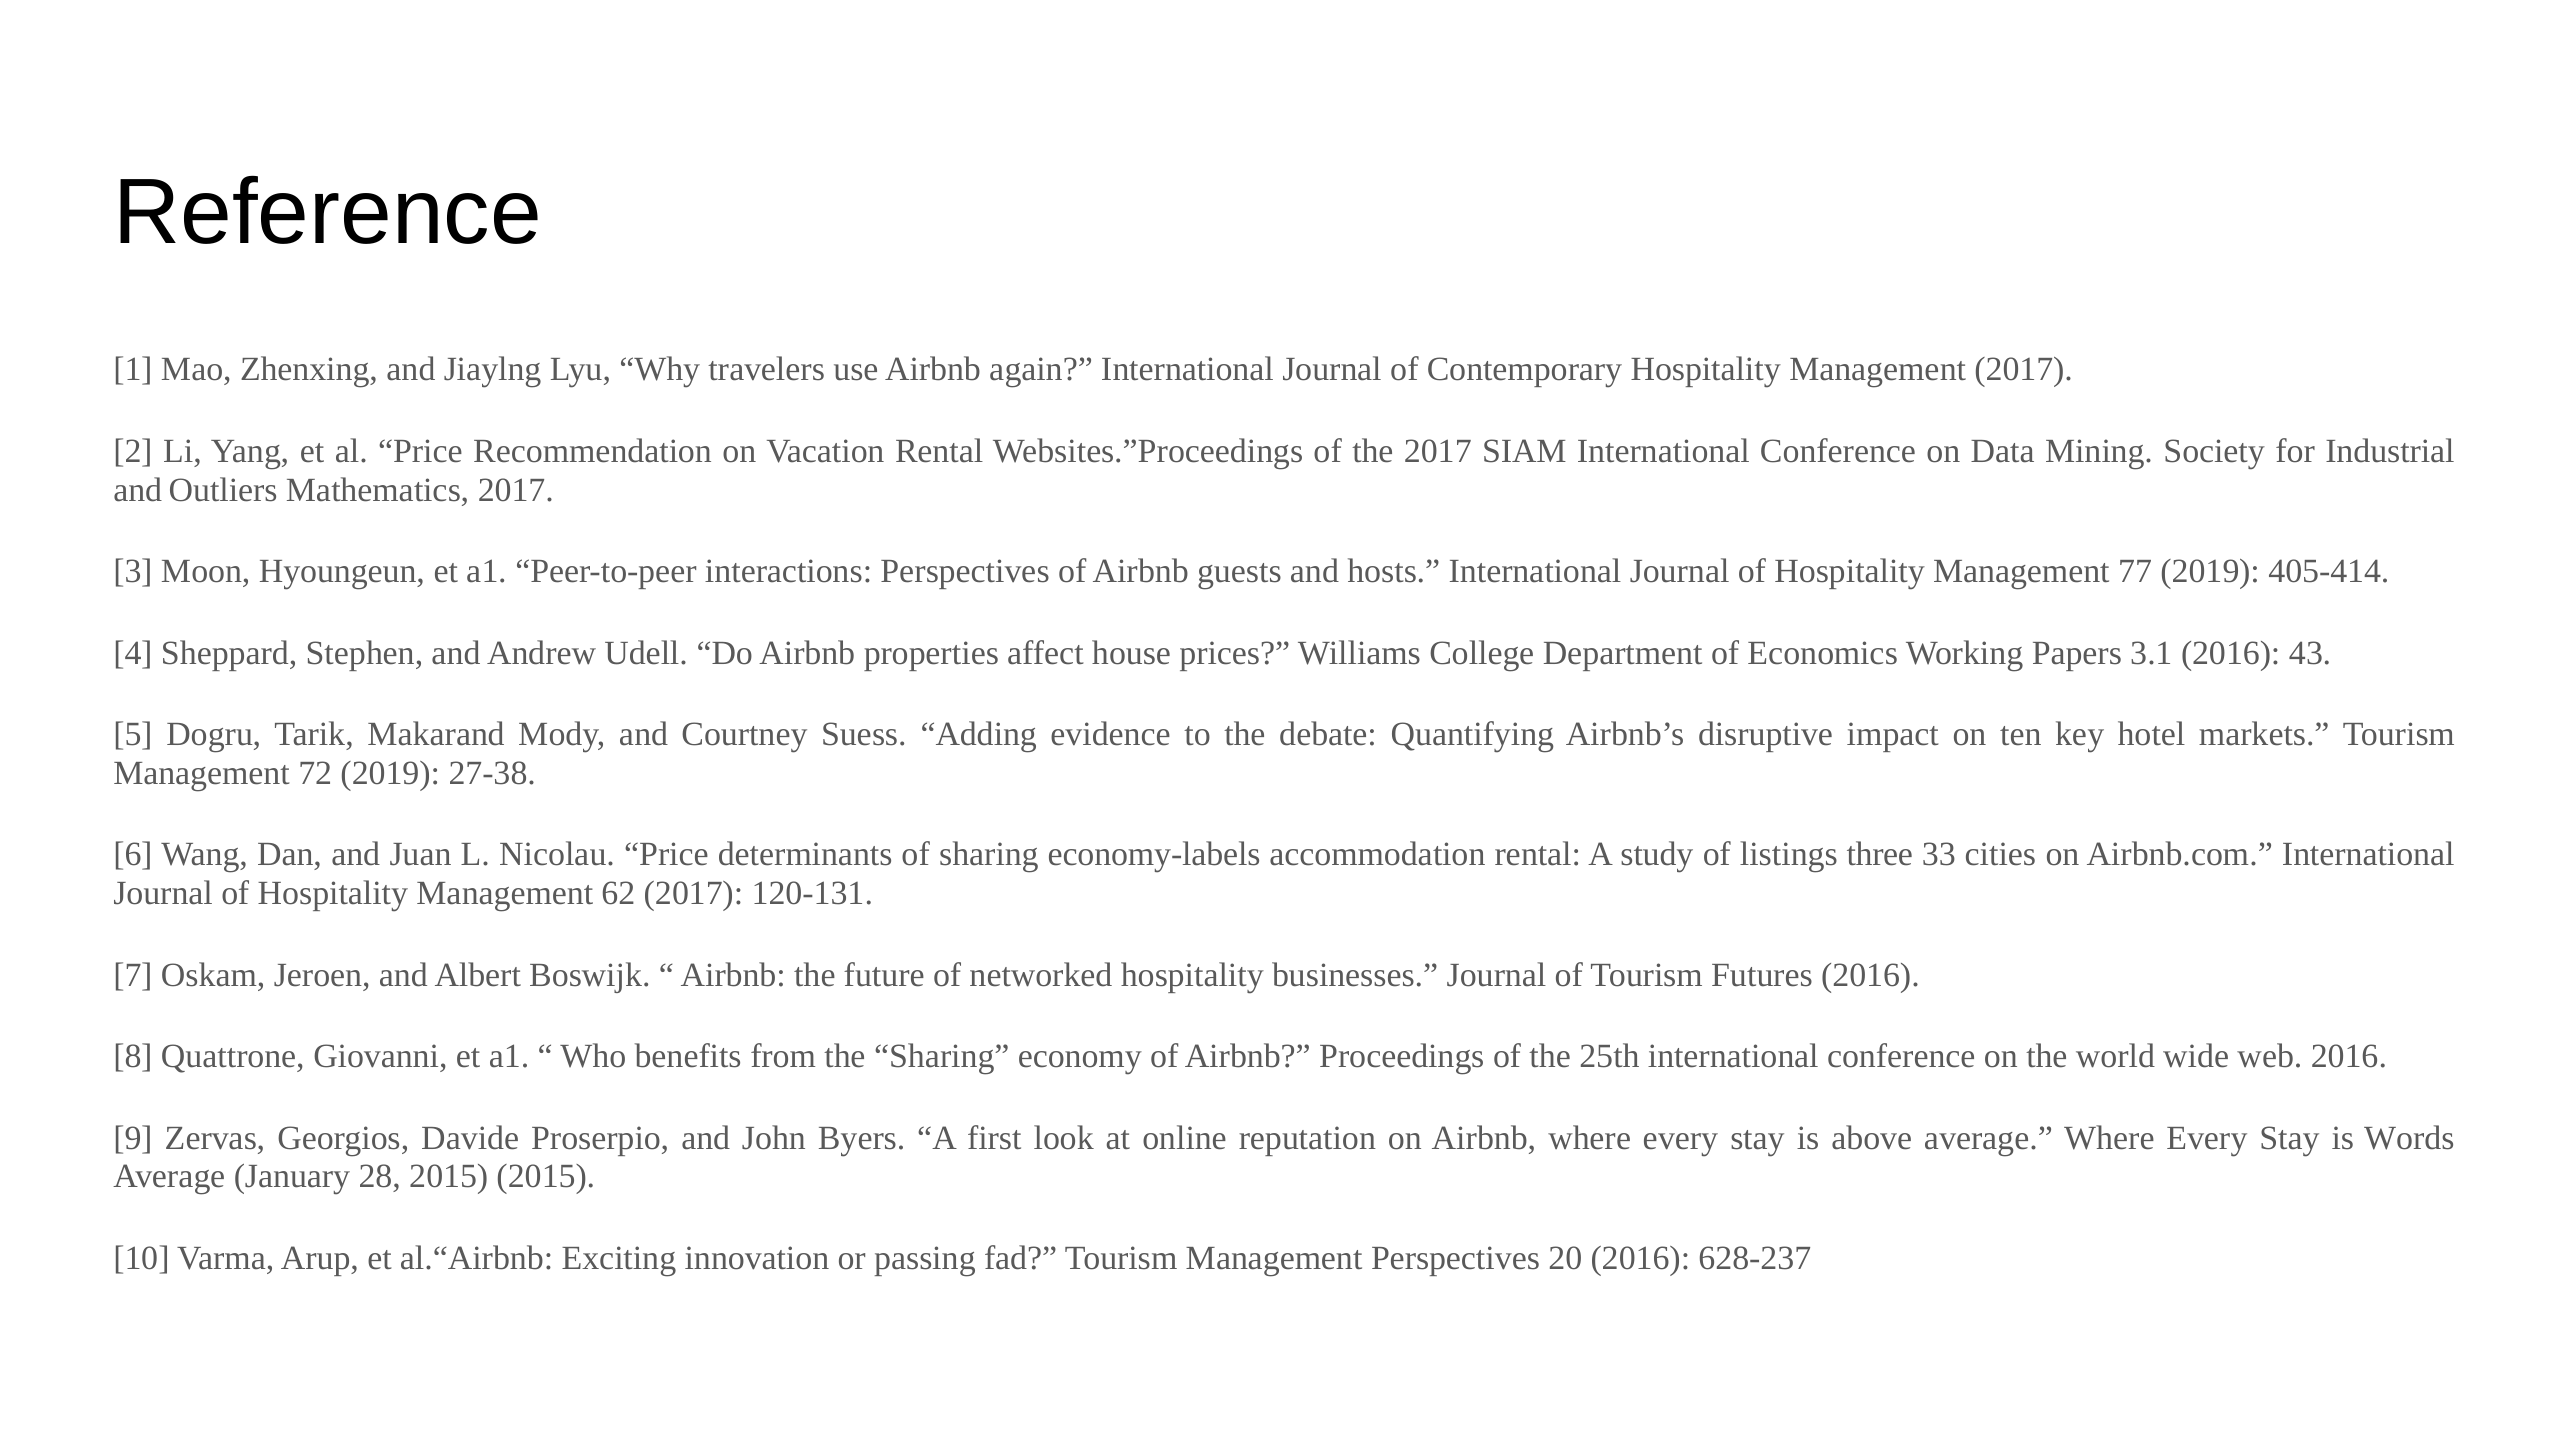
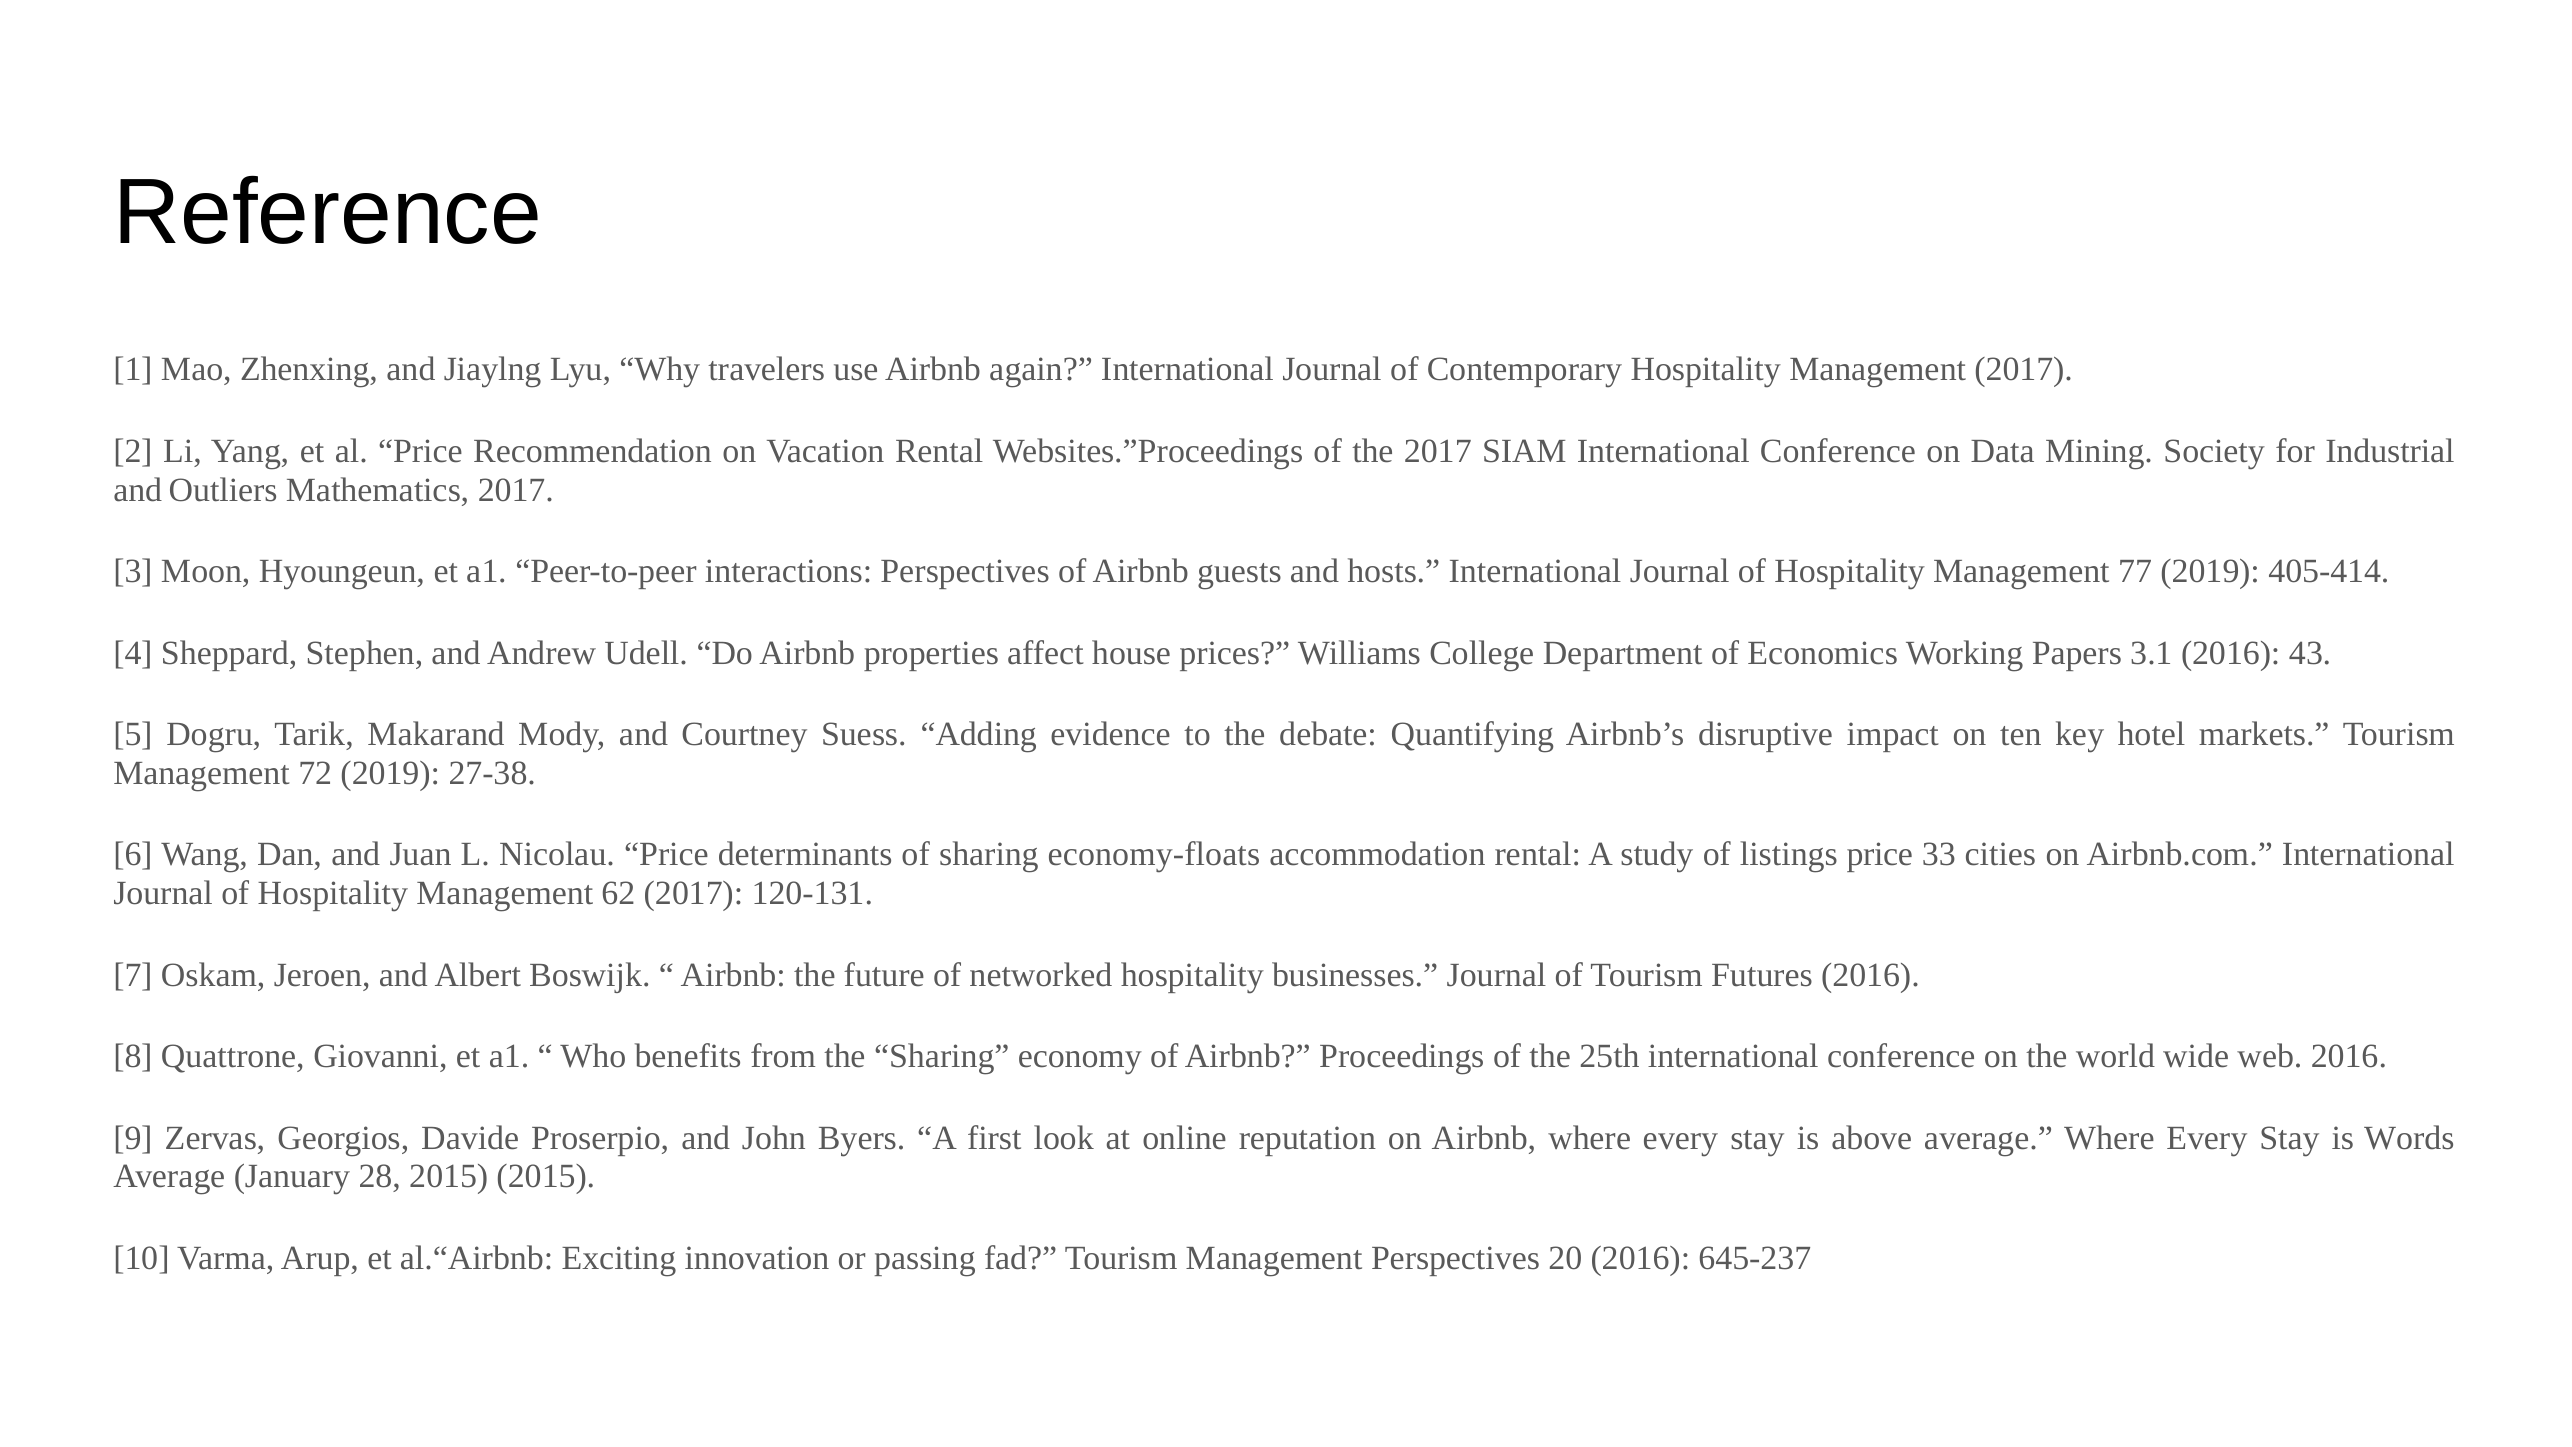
economy-labels: economy-labels -> economy-floats
listings three: three -> price
628-237: 628-237 -> 645-237
